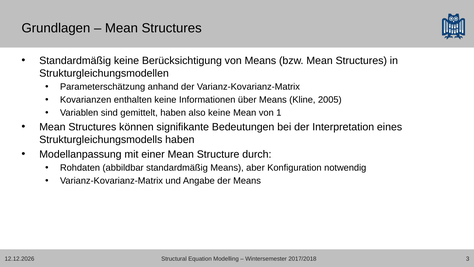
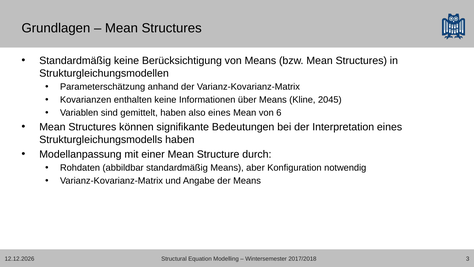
2005: 2005 -> 2045
also keine: keine -> eines
1: 1 -> 6
